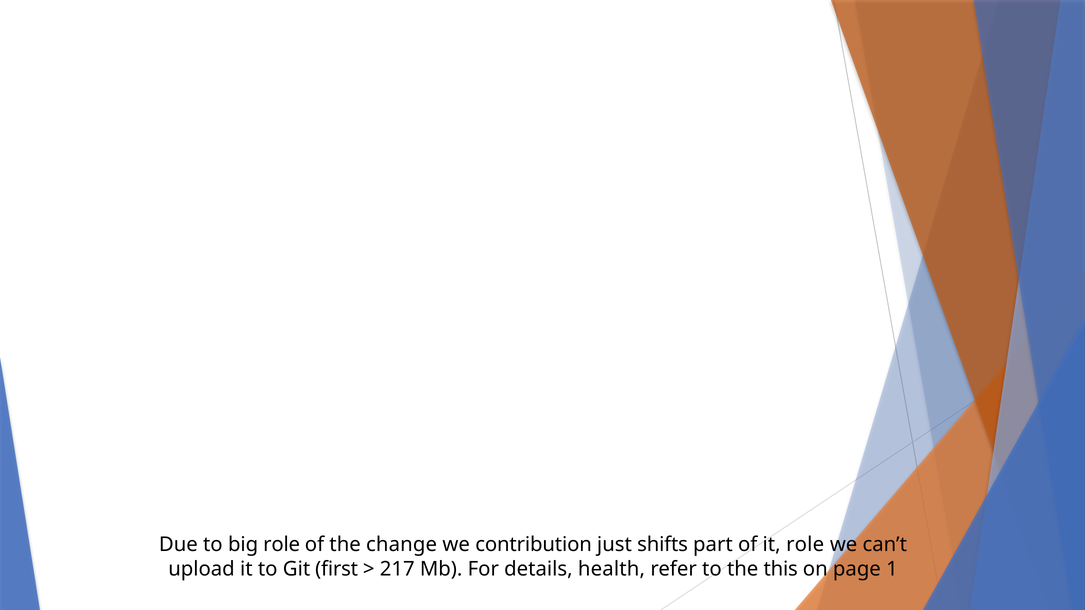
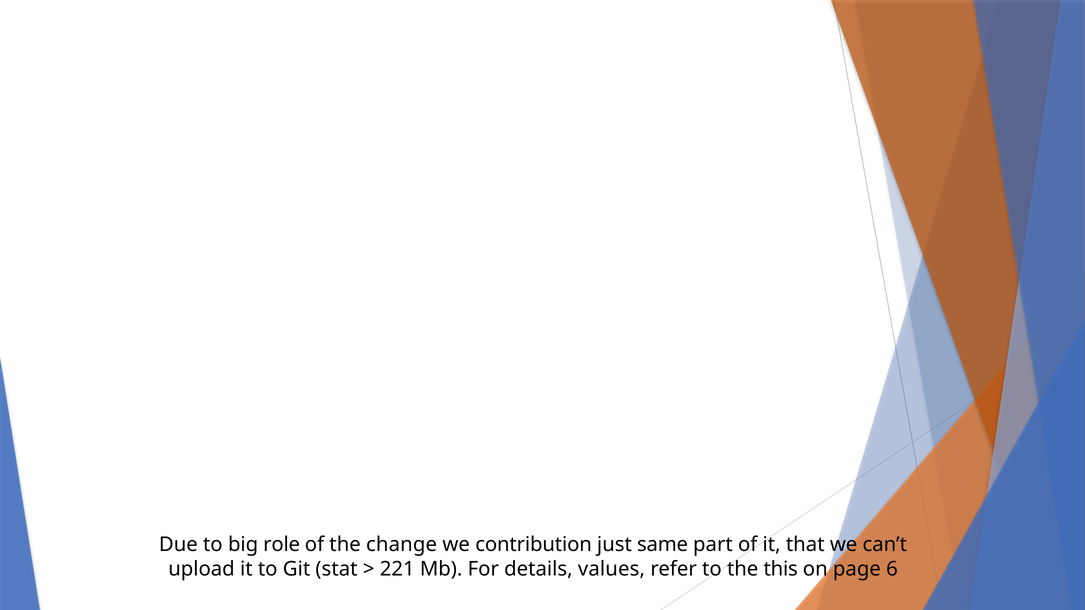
shifts: shifts -> same
it role: role -> that
first: first -> stat
217: 217 -> 221
health: health -> values
1: 1 -> 6
